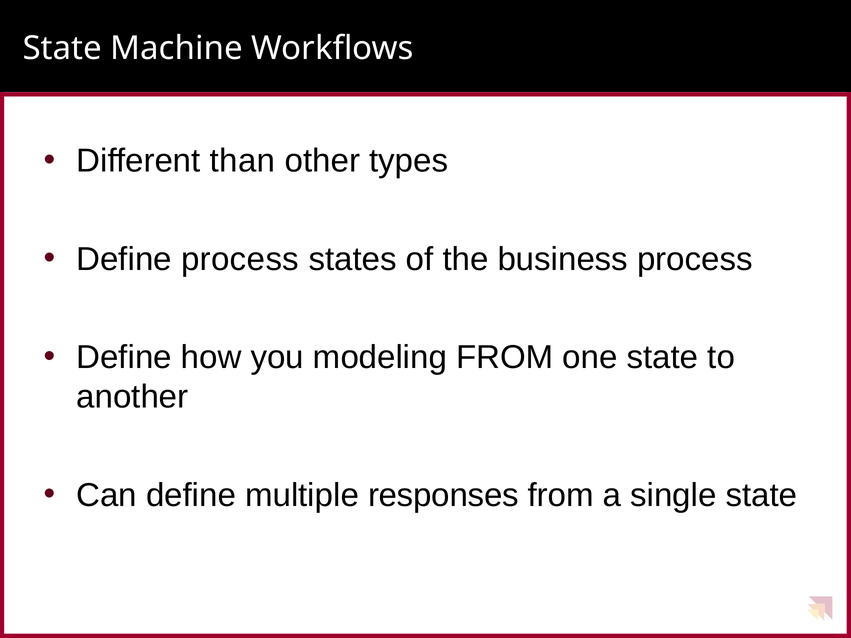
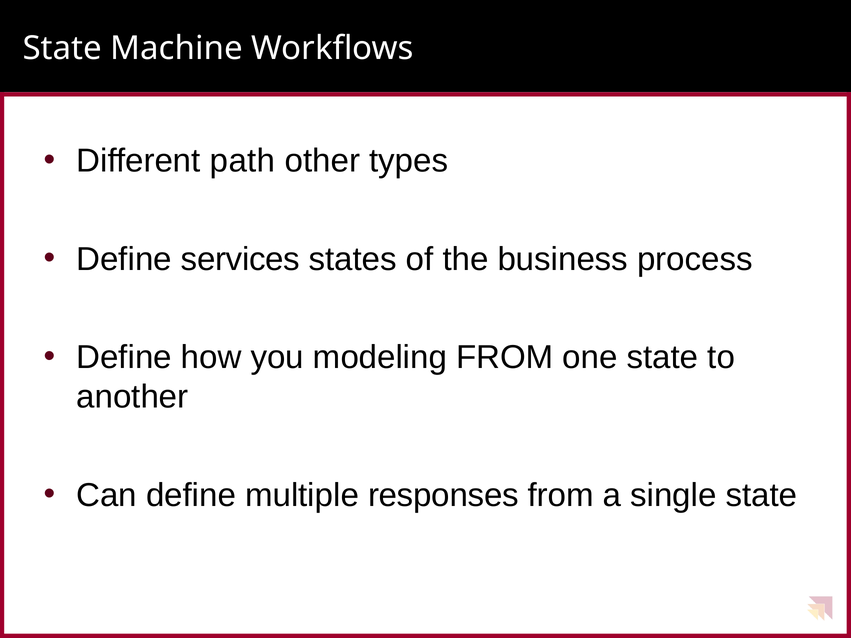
than: than -> path
Define process: process -> services
